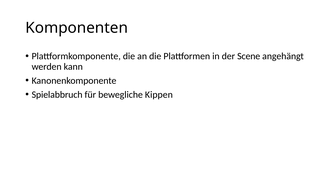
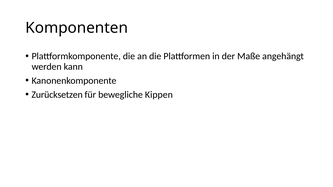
Scene: Scene -> Maße
Spielabbruch: Spielabbruch -> Zurücksetzen
